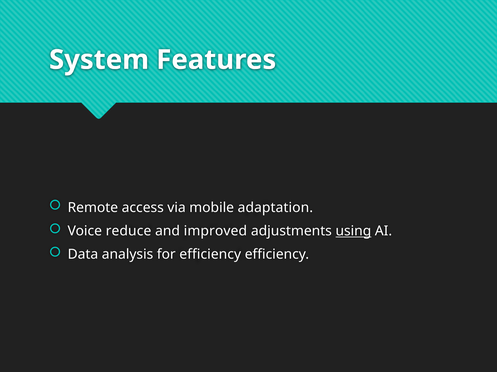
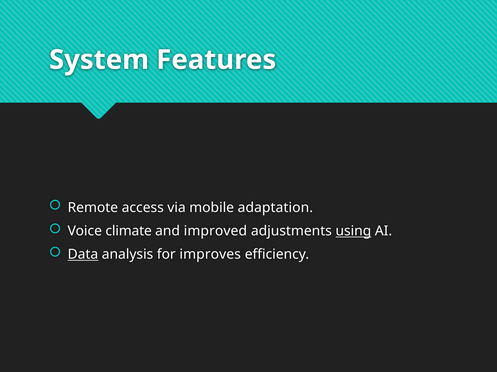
reduce: reduce -> climate
Data underline: none -> present
for efficiency: efficiency -> improves
